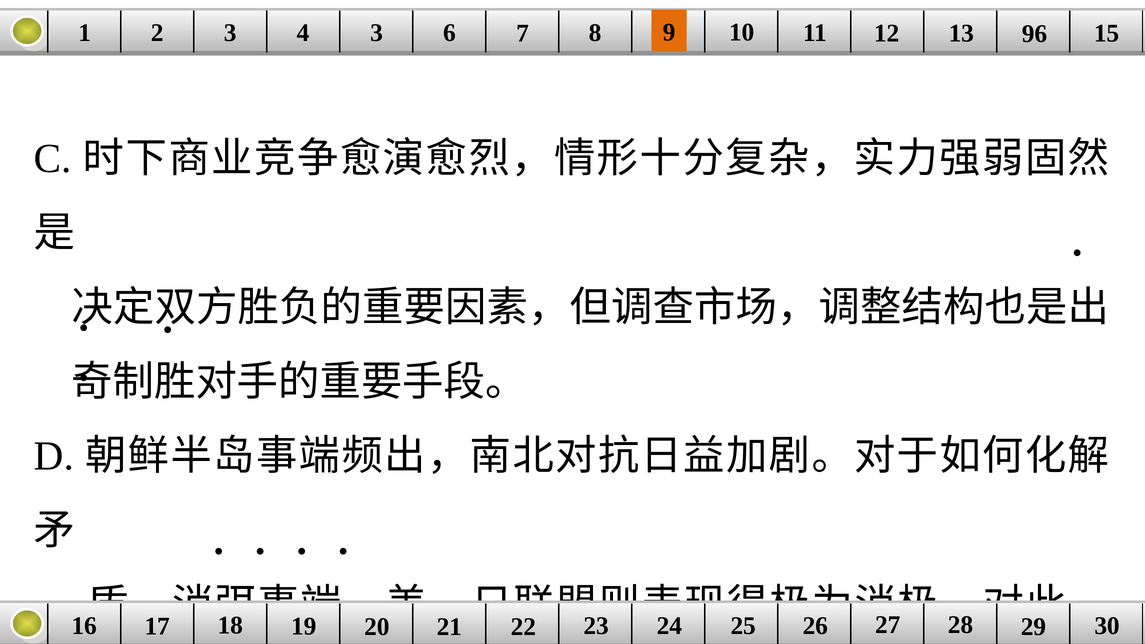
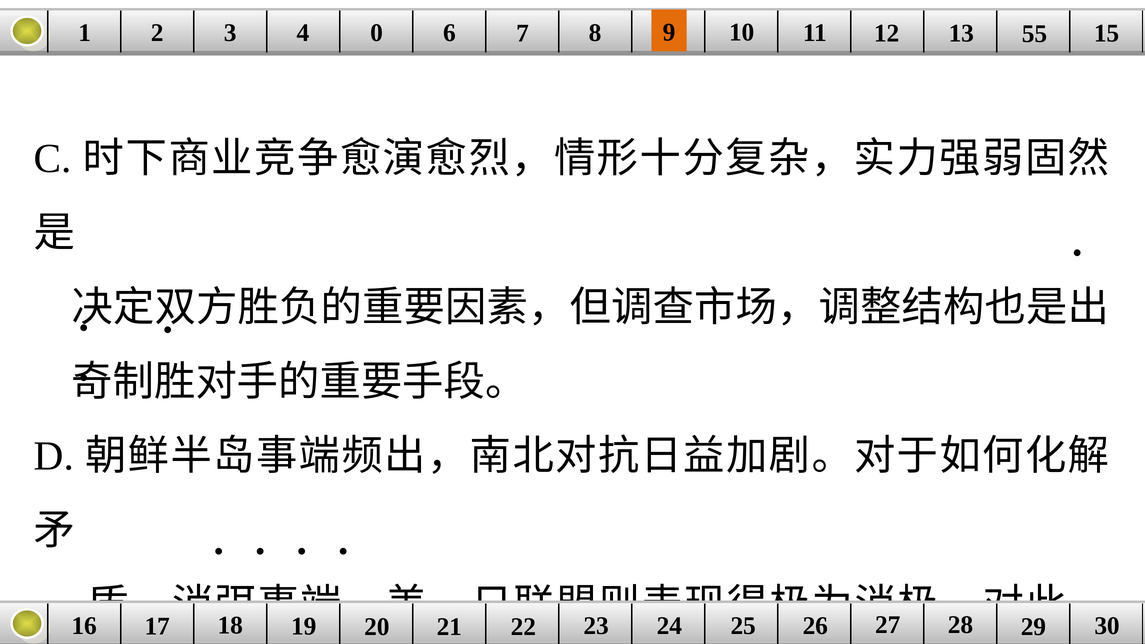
4 3: 3 -> 0
96: 96 -> 55
